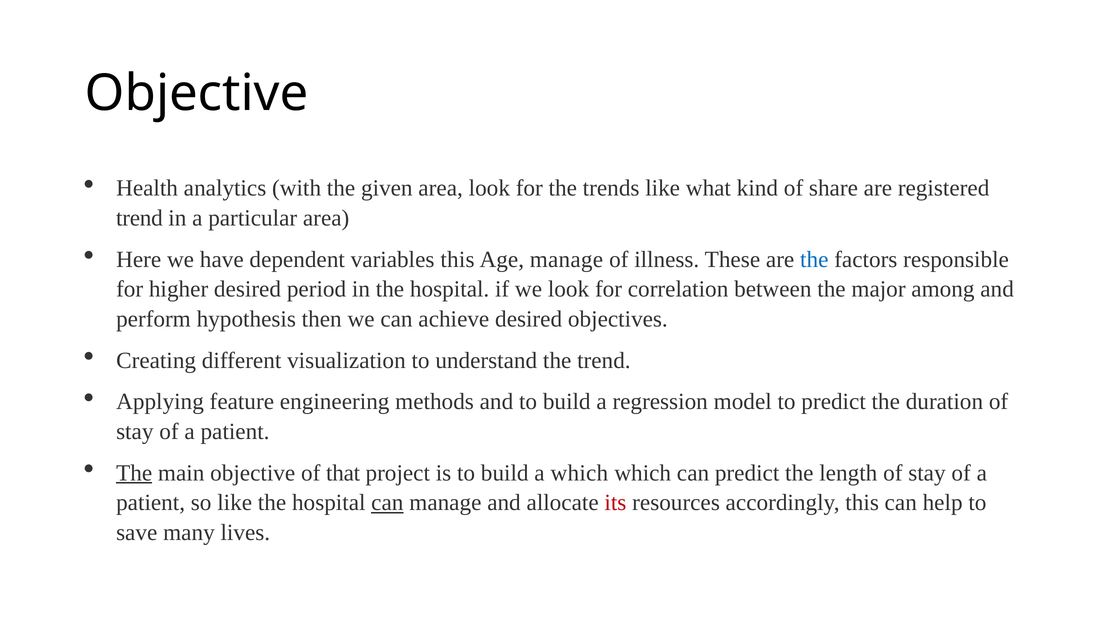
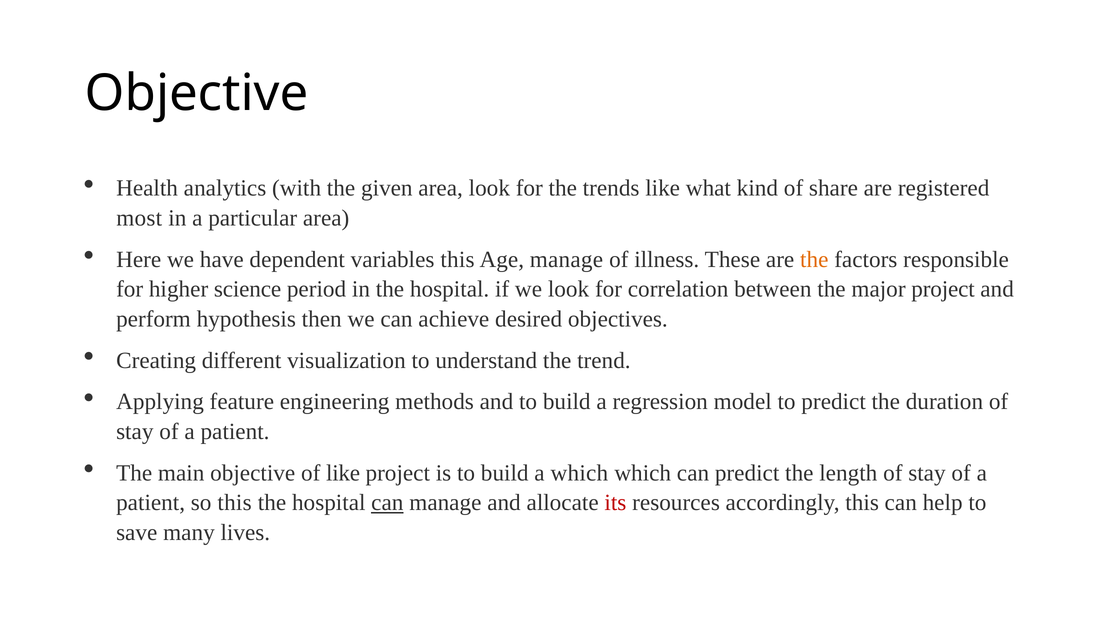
trend at (139, 218): trend -> most
the at (814, 259) colour: blue -> orange
higher desired: desired -> science
major among: among -> project
The at (134, 473) underline: present -> none
of that: that -> like
so like: like -> this
